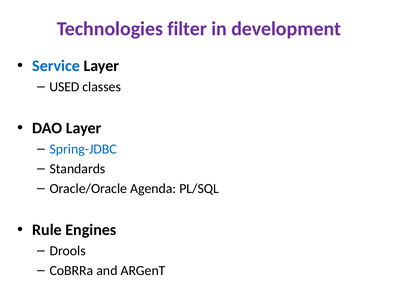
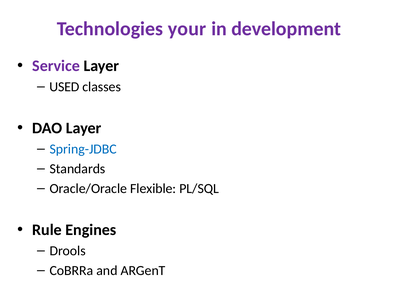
filter: filter -> your
Service colour: blue -> purple
Agenda: Agenda -> Flexible
